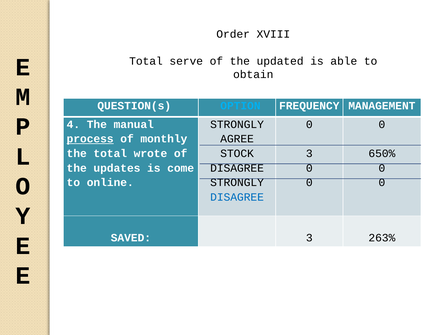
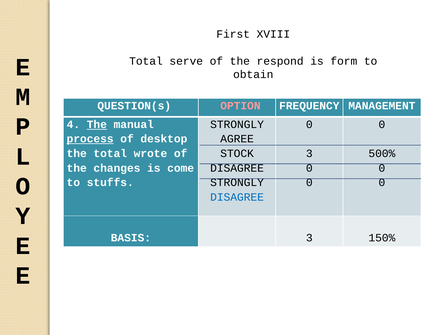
Order: Order -> First
updated: updated -> respond
able: able -> form
OPTION colour: light blue -> pink
The at (97, 124) underline: none -> present
monthly: monthly -> desktop
650%: 650% -> 500%
updates: updates -> changes
online: online -> stuffs
SAVED: SAVED -> BASIS
263%: 263% -> 150%
